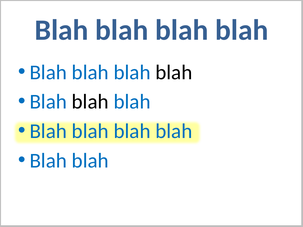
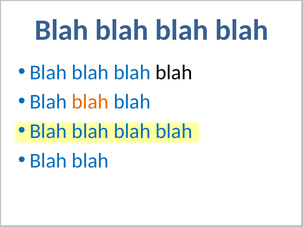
blah at (90, 102) colour: black -> orange
